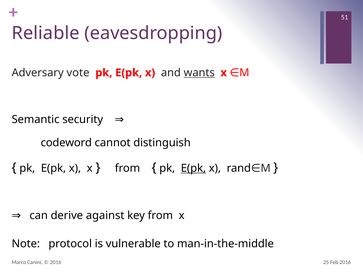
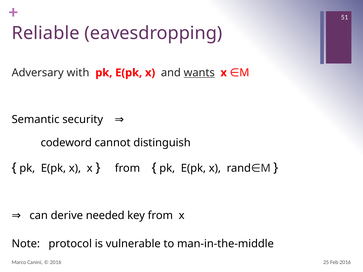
vote: vote -> with
E(pk at (193, 168) underline: present -> none
against: against -> needed
